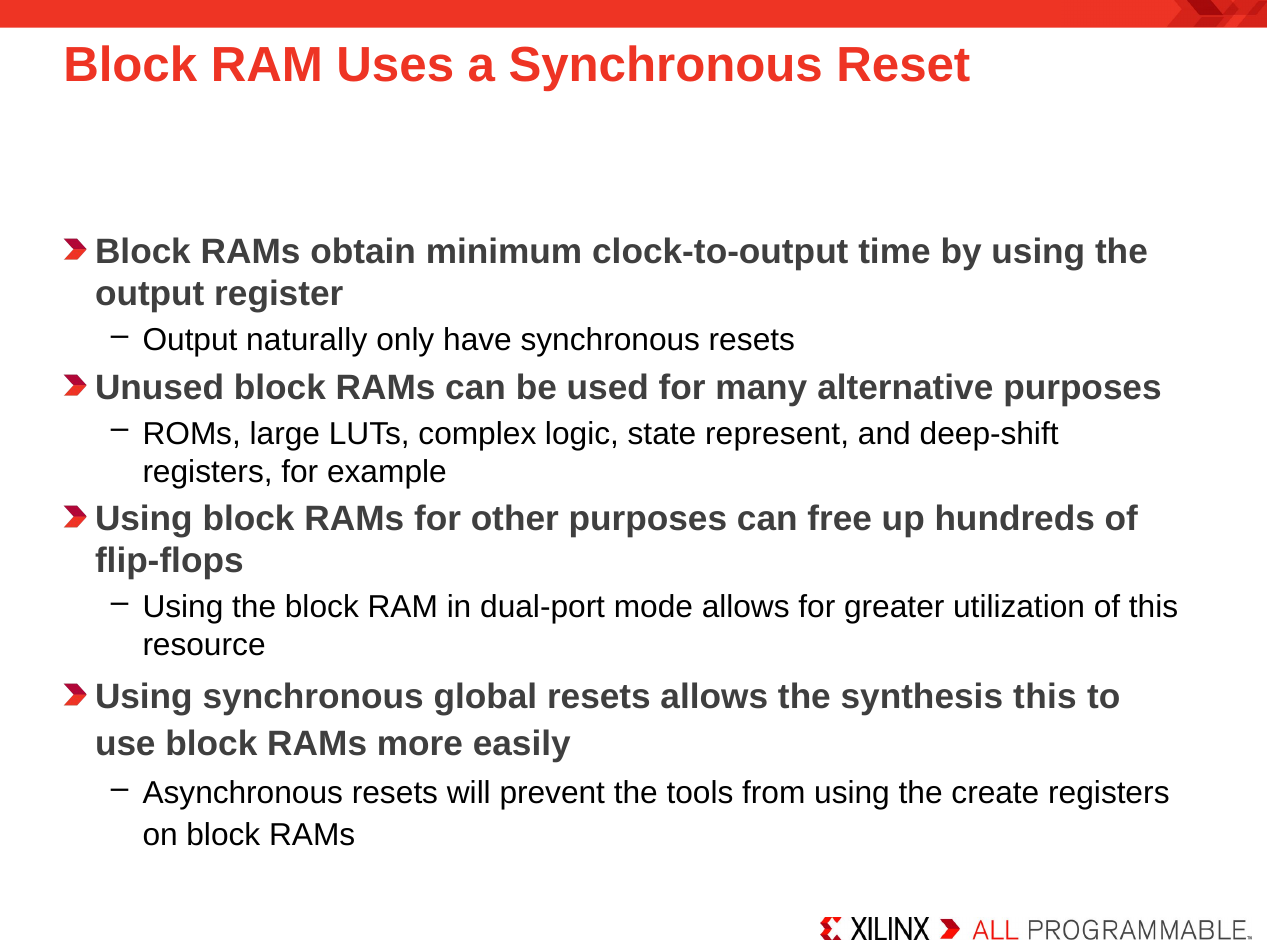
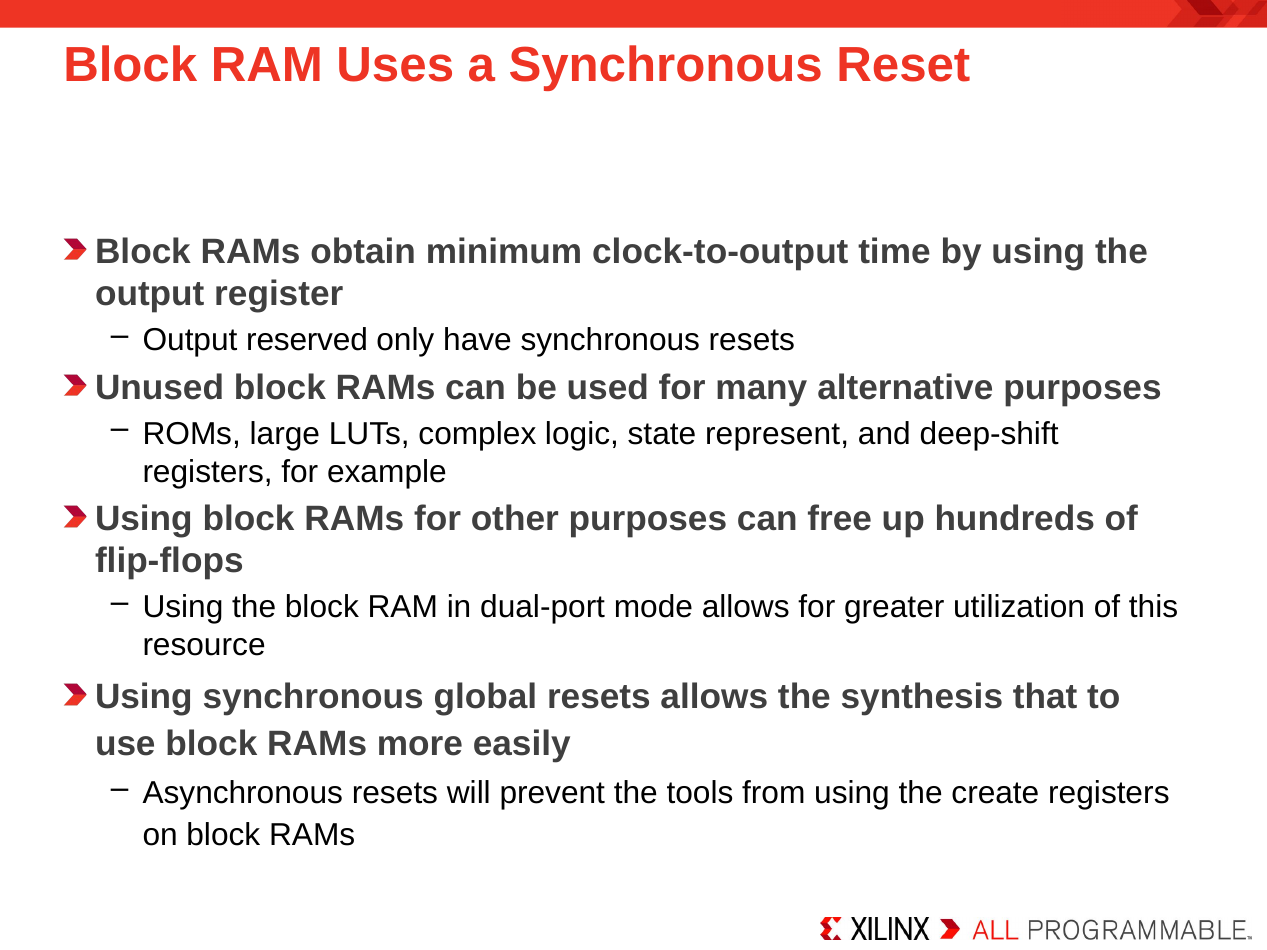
naturally: naturally -> reserved
synthesis this: this -> that
